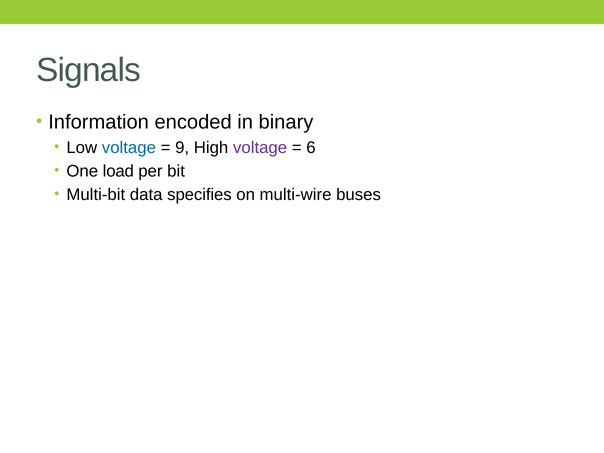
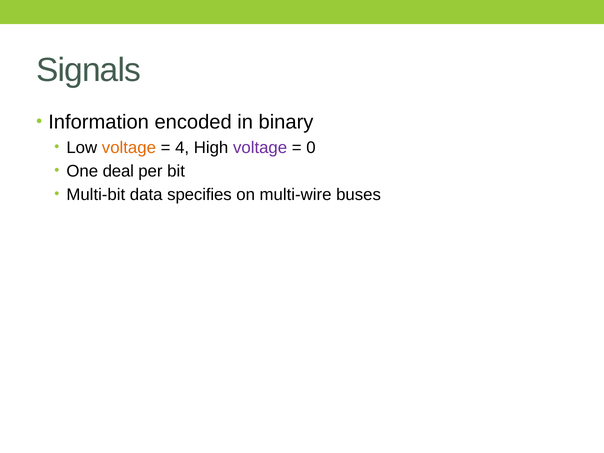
voltage at (129, 147) colour: blue -> orange
9: 9 -> 4
6: 6 -> 0
load: load -> deal
